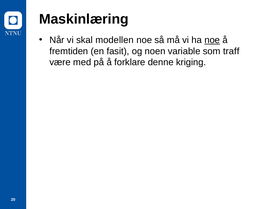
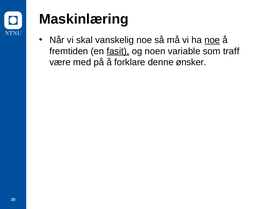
modellen: modellen -> vanskelig
fasit underline: none -> present
kriging: kriging -> ønsker
